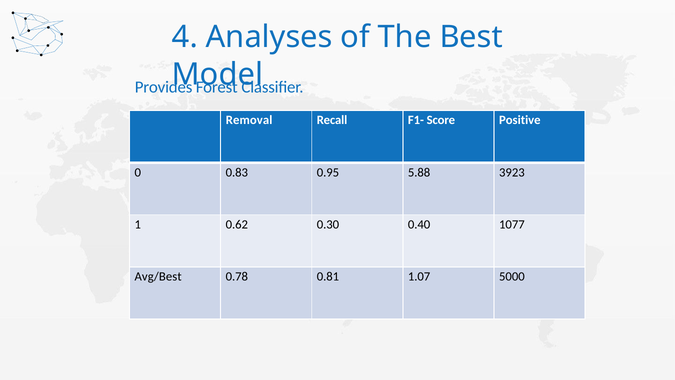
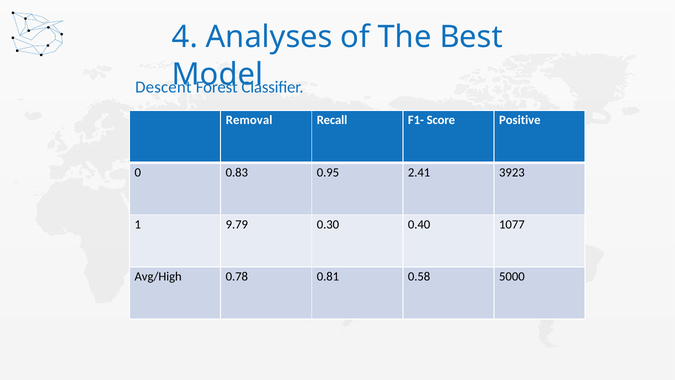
Provides: Provides -> Descent
5.88: 5.88 -> 2.41
0.62: 0.62 -> 9.79
Avg/Best: Avg/Best -> Avg/High
1.07: 1.07 -> 0.58
